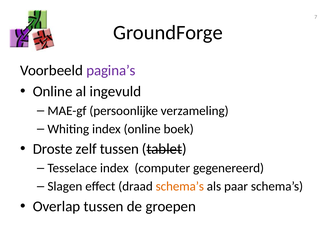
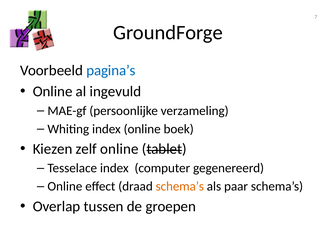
pagina’s colour: purple -> blue
Droste: Droste -> Kiezen
zelf tussen: tussen -> online
Slagen at (65, 186): Slagen -> Online
